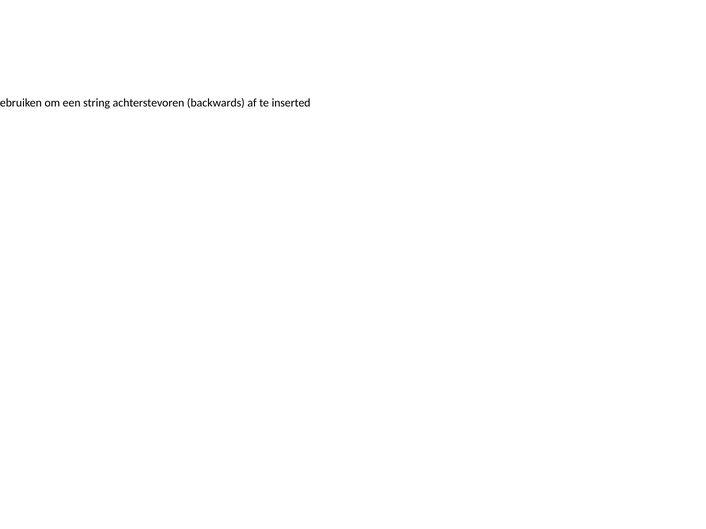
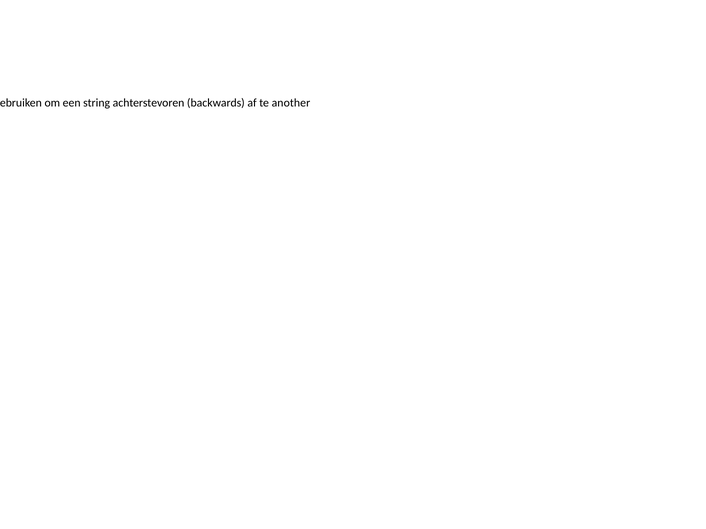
inserted: inserted -> another
